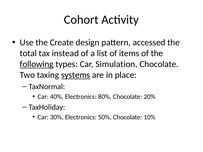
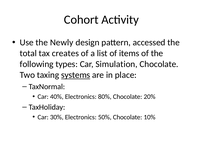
Create: Create -> Newly
instead: instead -> creates
following underline: present -> none
